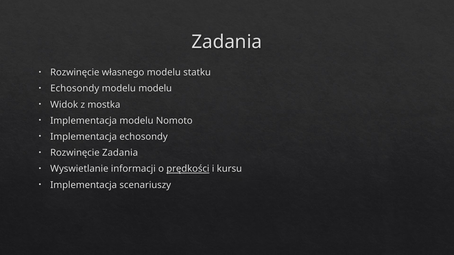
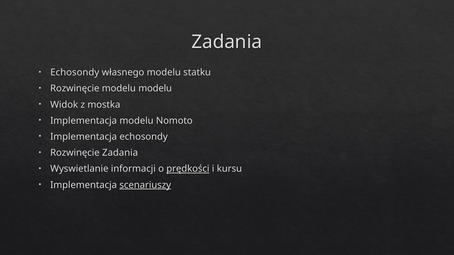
Rozwinęcie at (75, 73): Rozwinęcie -> Echosondy
Echosondy at (75, 89): Echosondy -> Rozwinęcie
scenariuszy underline: none -> present
